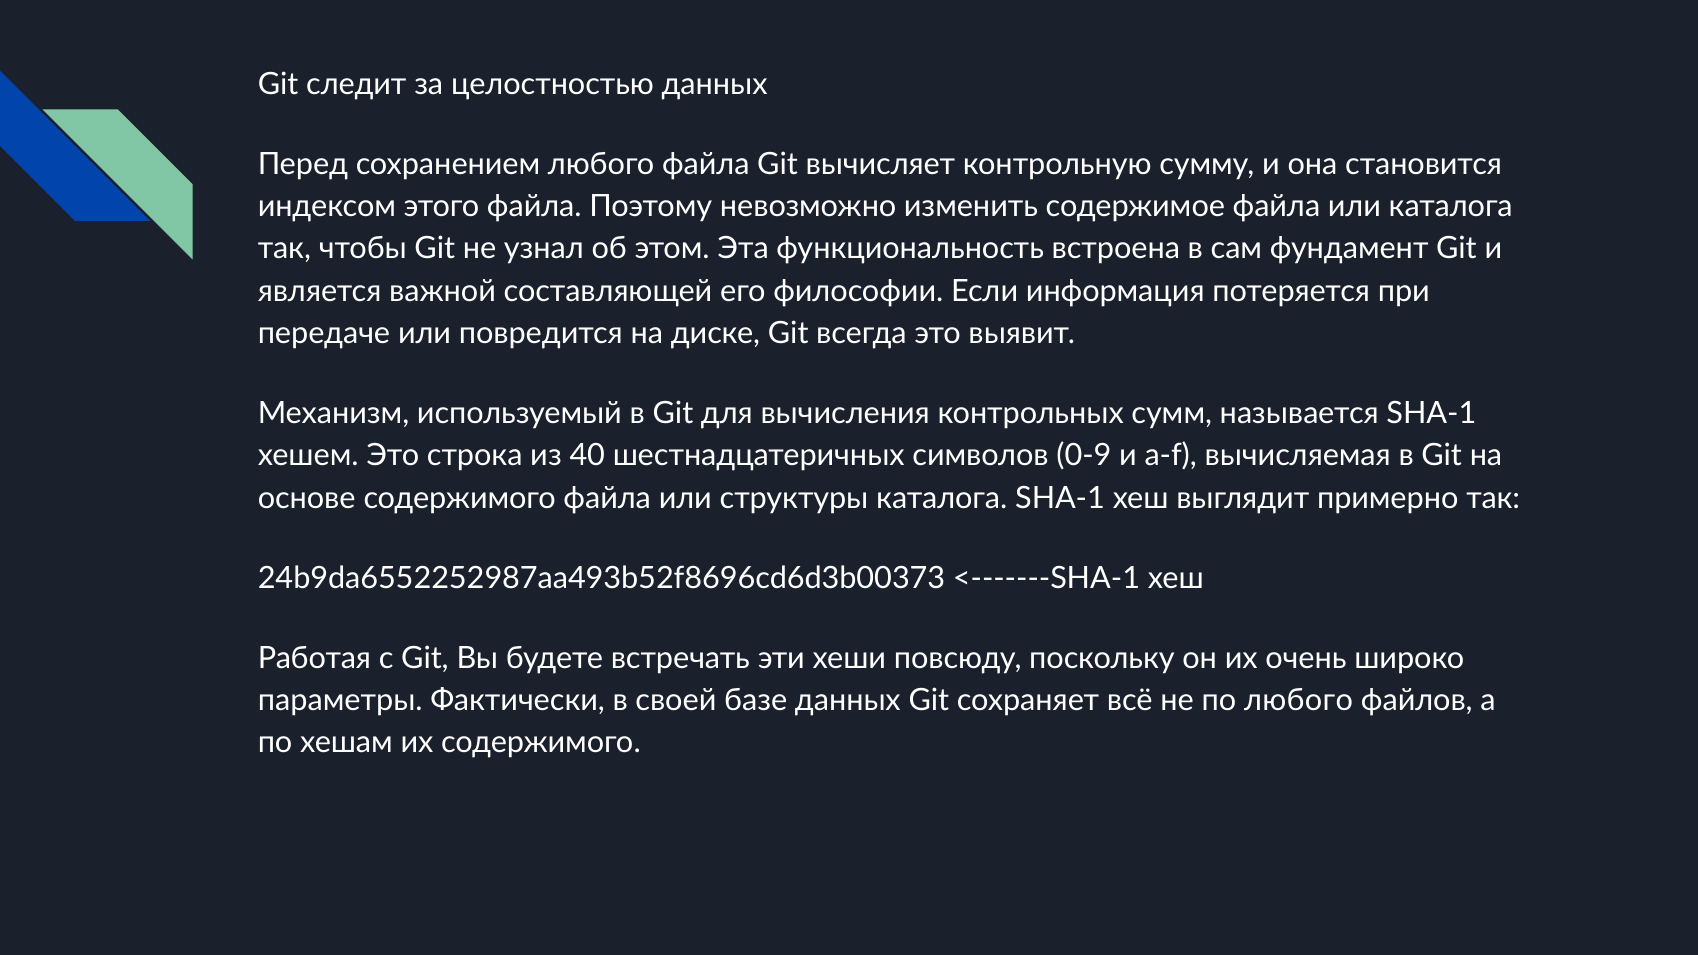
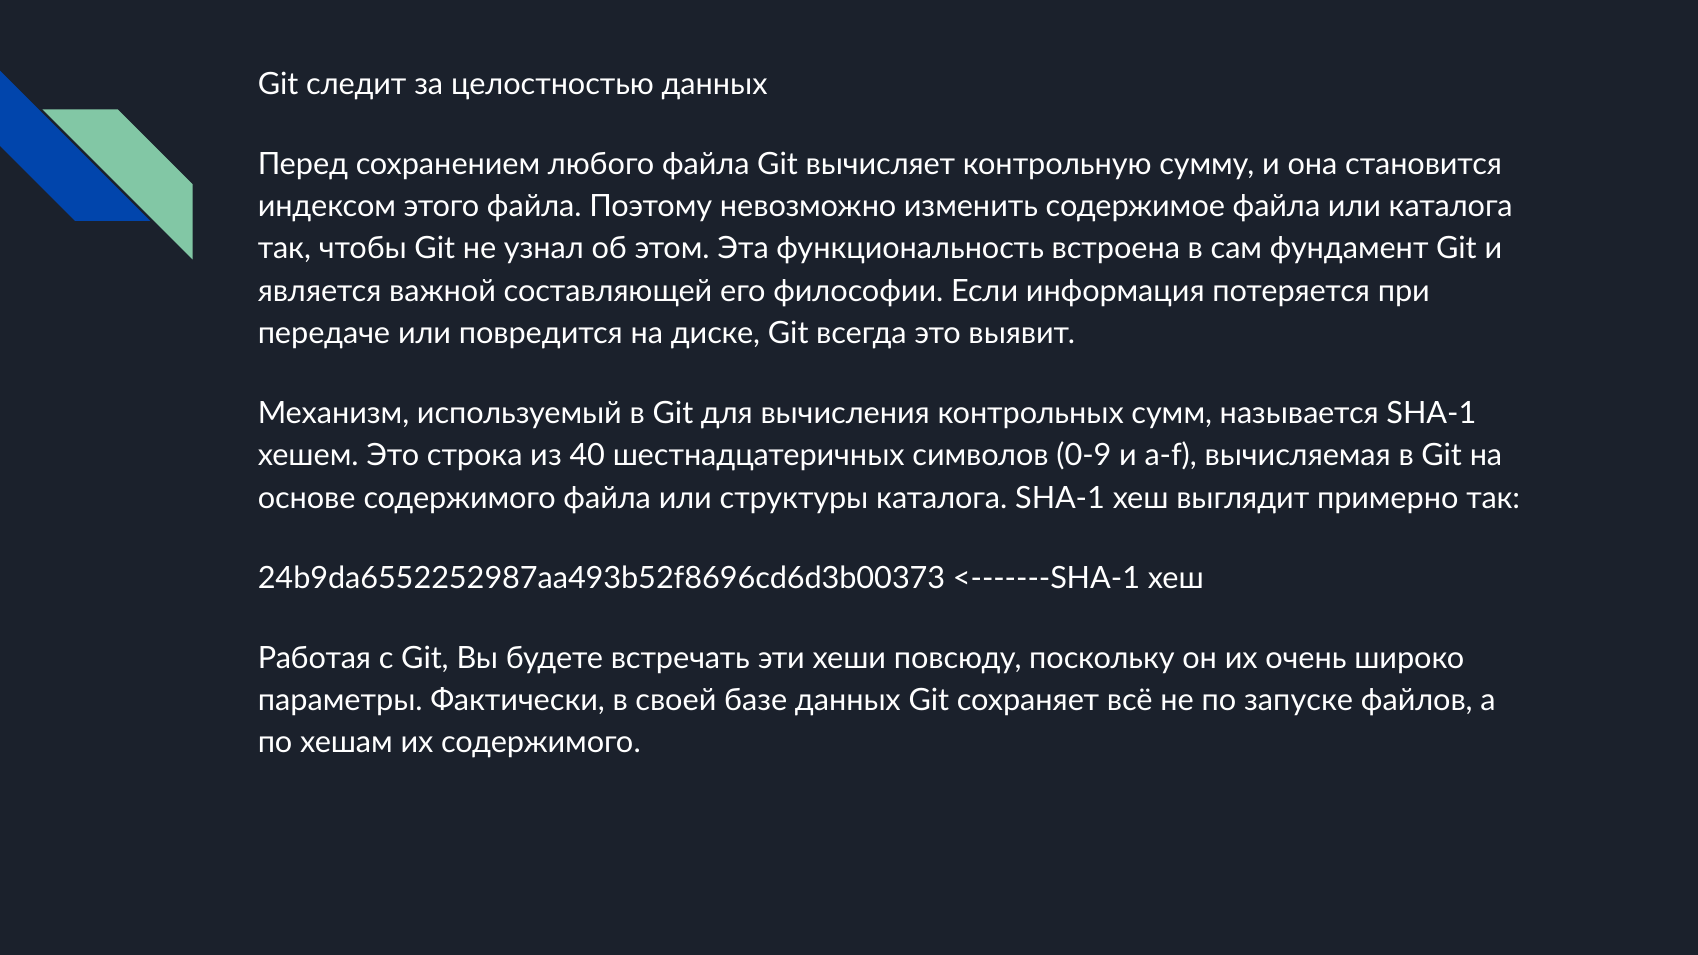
по любого: любого -> запуске
